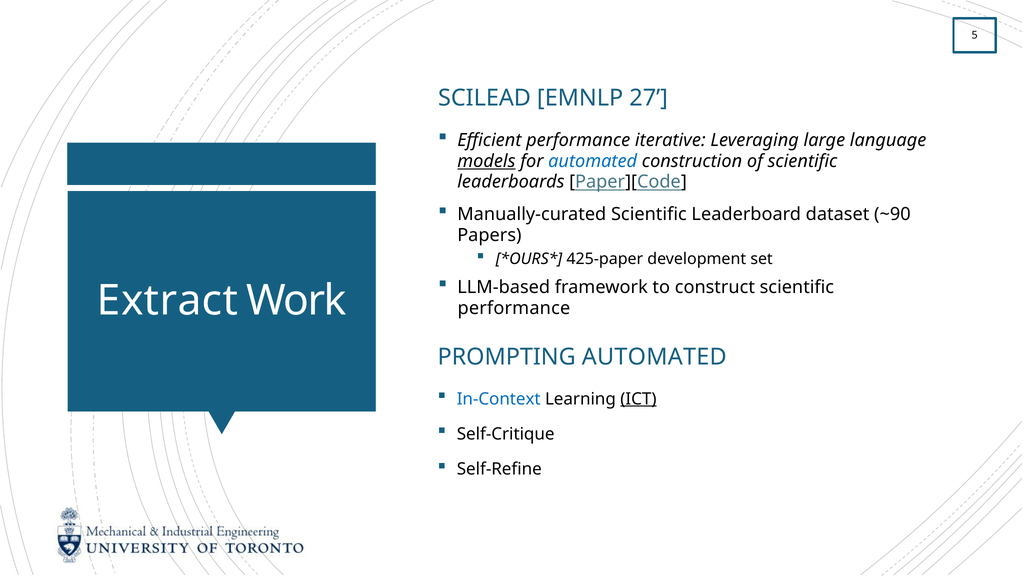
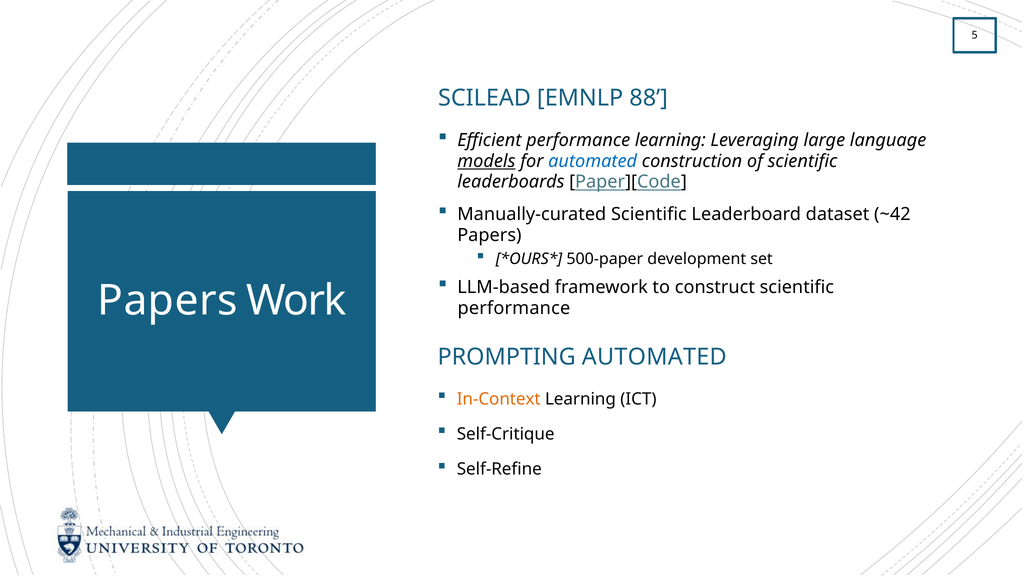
27: 27 -> 88
performance iterative: iterative -> learning
~90: ~90 -> ~42
425-paper: 425-paper -> 500-paper
Extract at (168, 301): Extract -> Papers
In-Context colour: blue -> orange
ICT underline: present -> none
